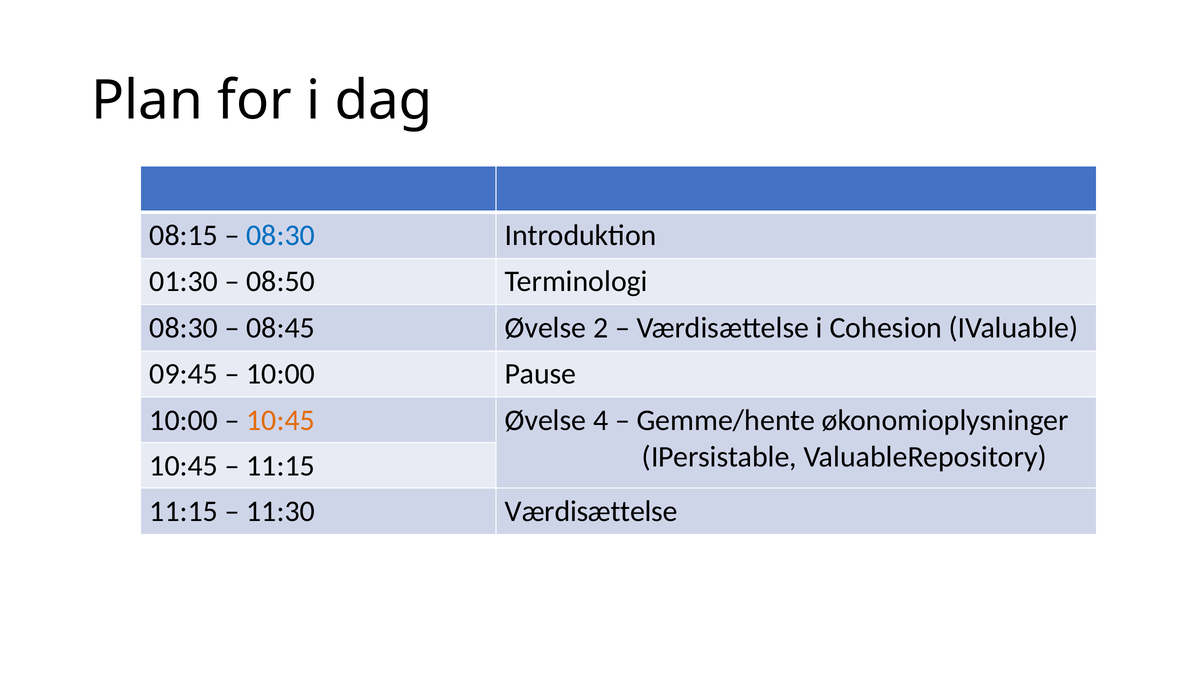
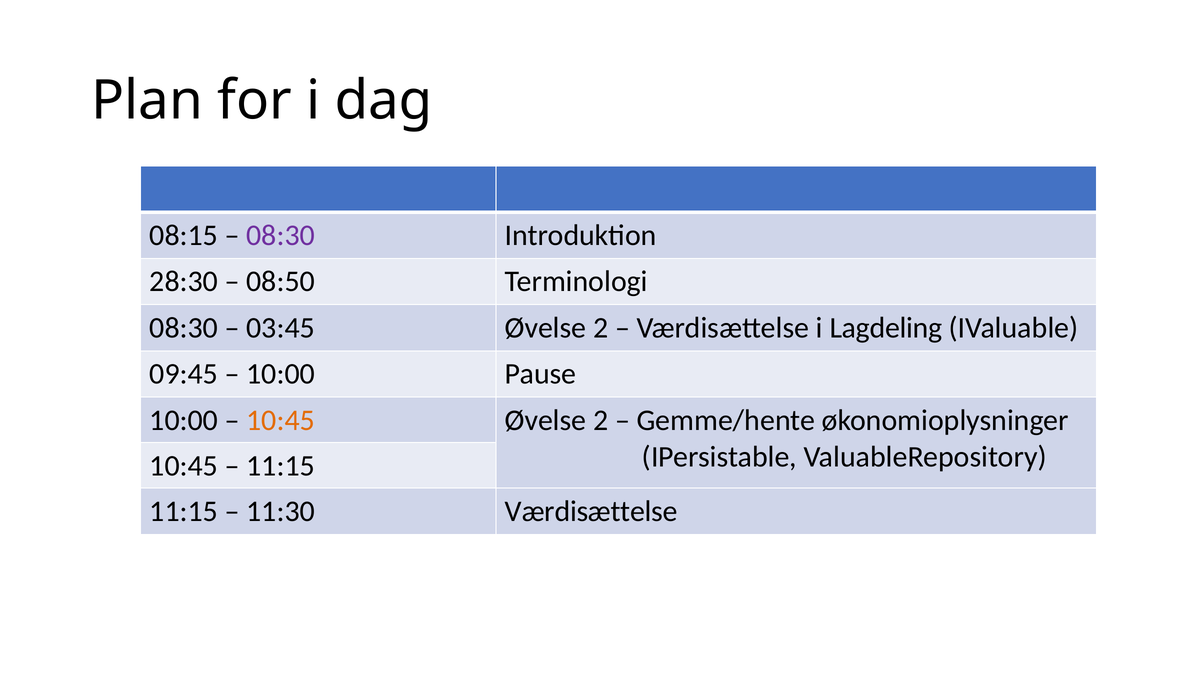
08:30 at (281, 235) colour: blue -> purple
01:30: 01:30 -> 28:30
08:45: 08:45 -> 03:45
Cohesion: Cohesion -> Lagdeling
4 at (601, 420): 4 -> 2
